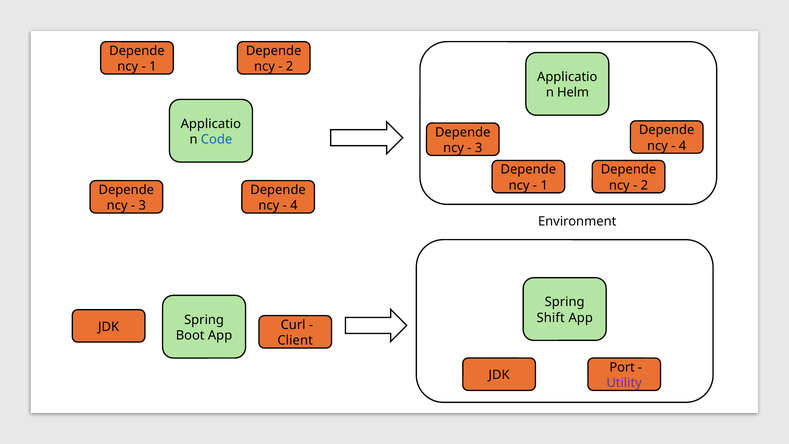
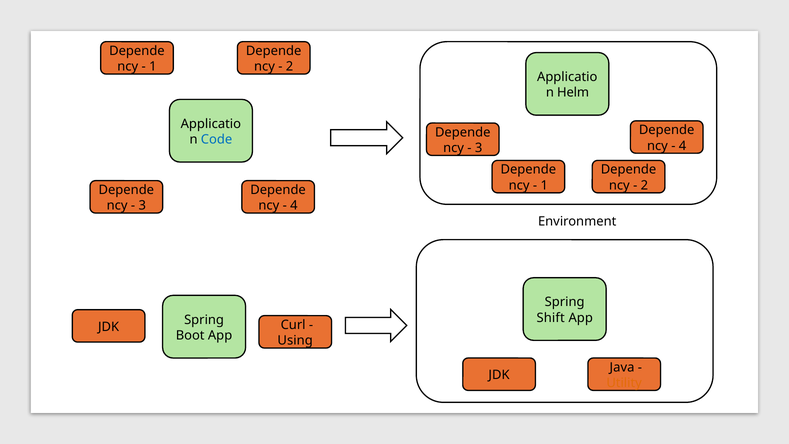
Client: Client -> Using
Port: Port -> Java
Utility colour: purple -> orange
